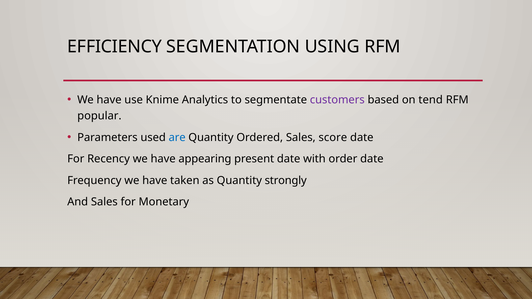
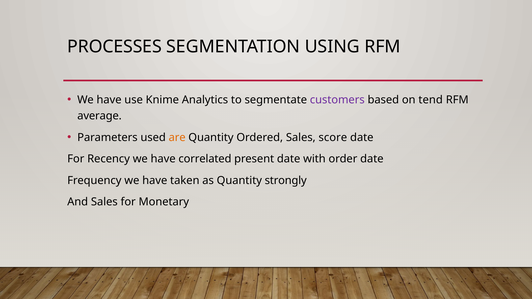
EFFICIENCY: EFFICIENCY -> PROCESSES
popular: popular -> average
are colour: blue -> orange
appearing: appearing -> correlated
